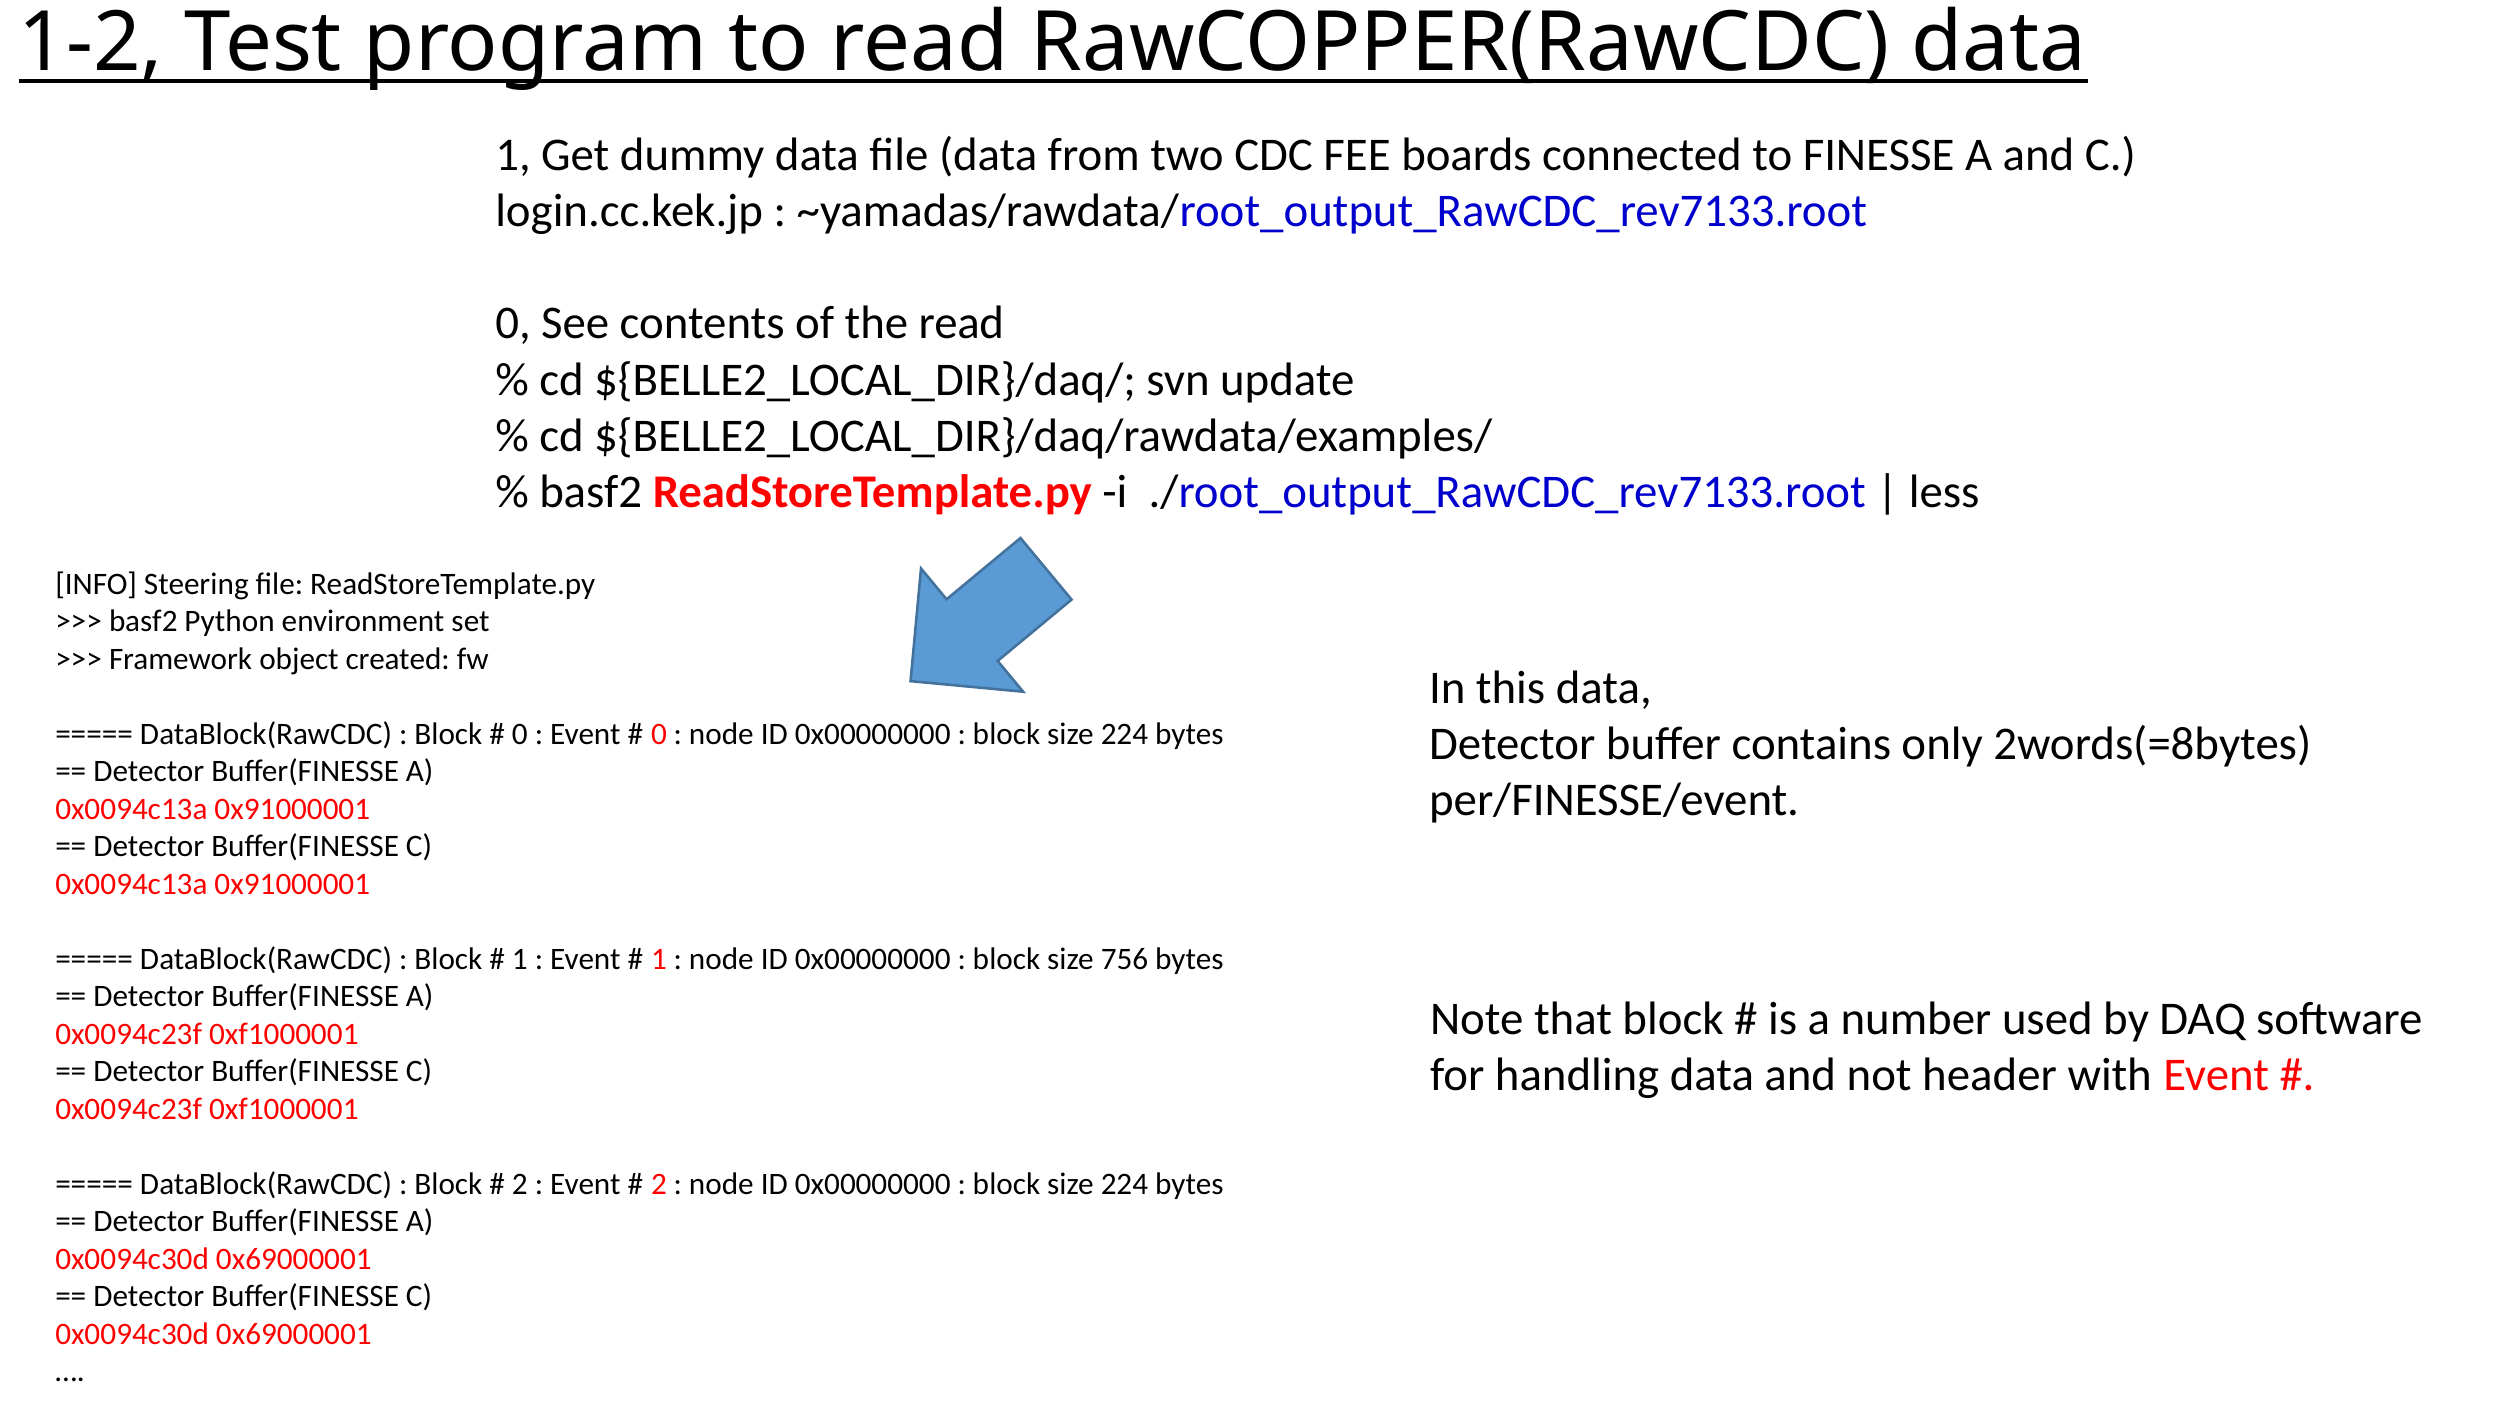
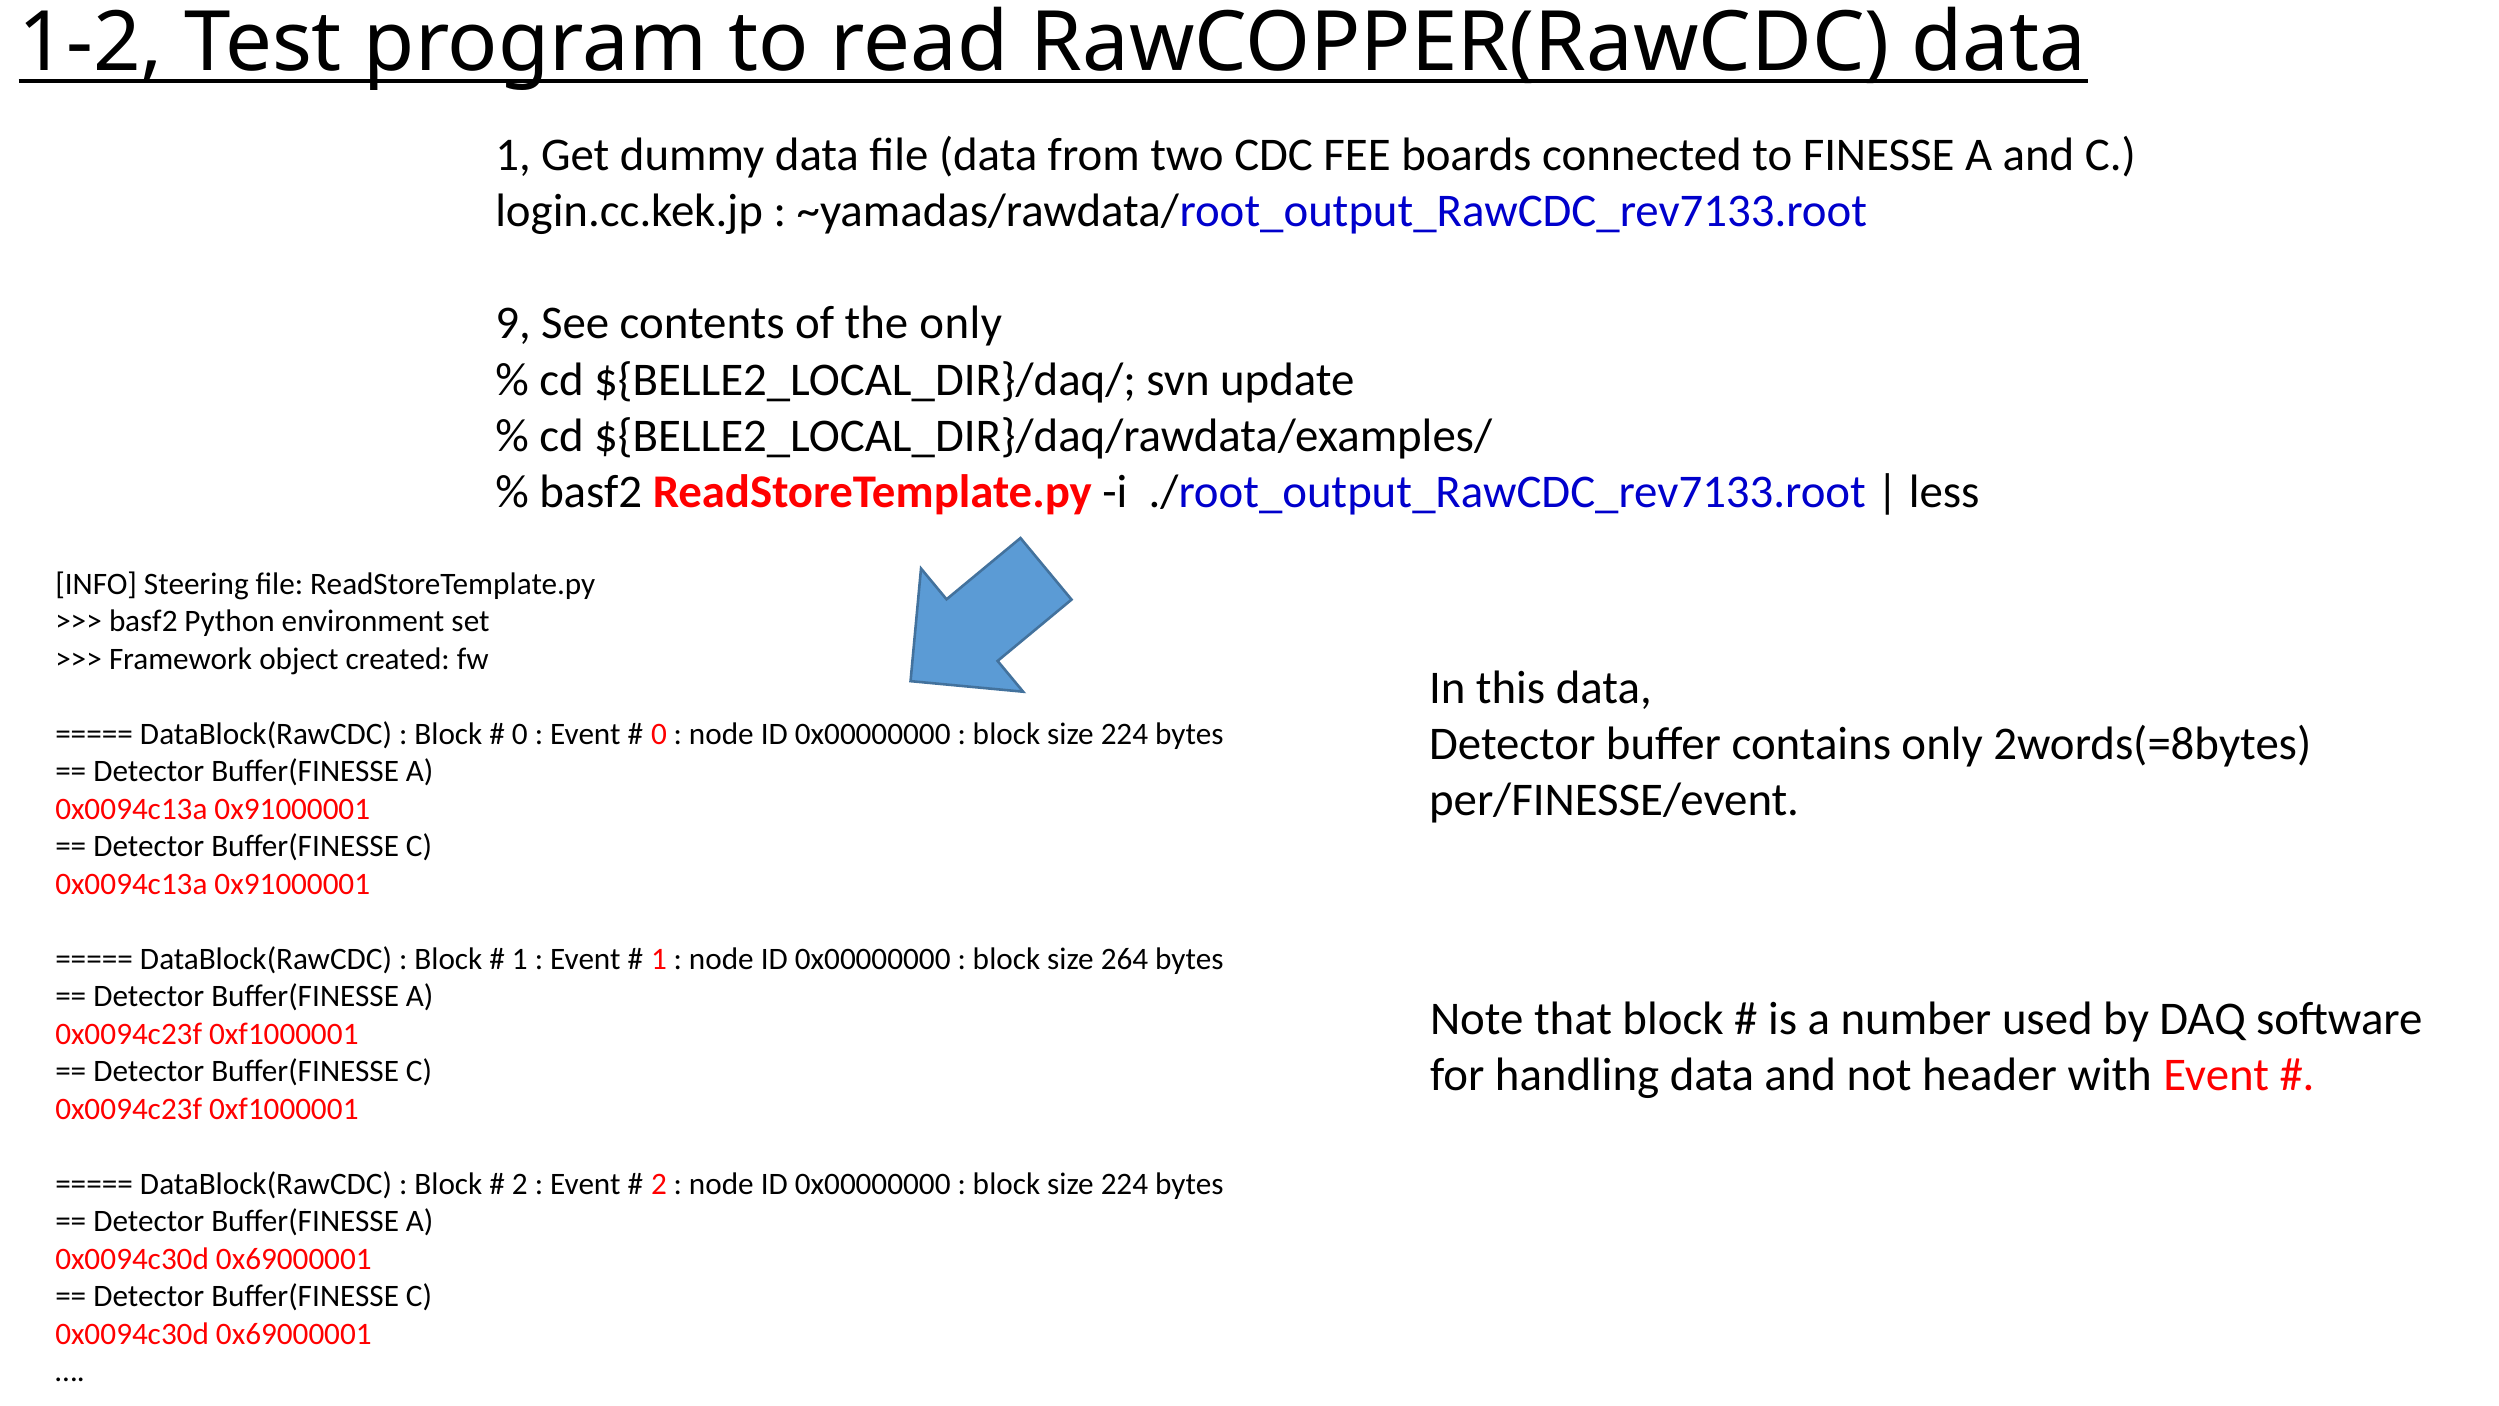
0 at (513, 323): 0 -> 9
the read: read -> only
756: 756 -> 264
